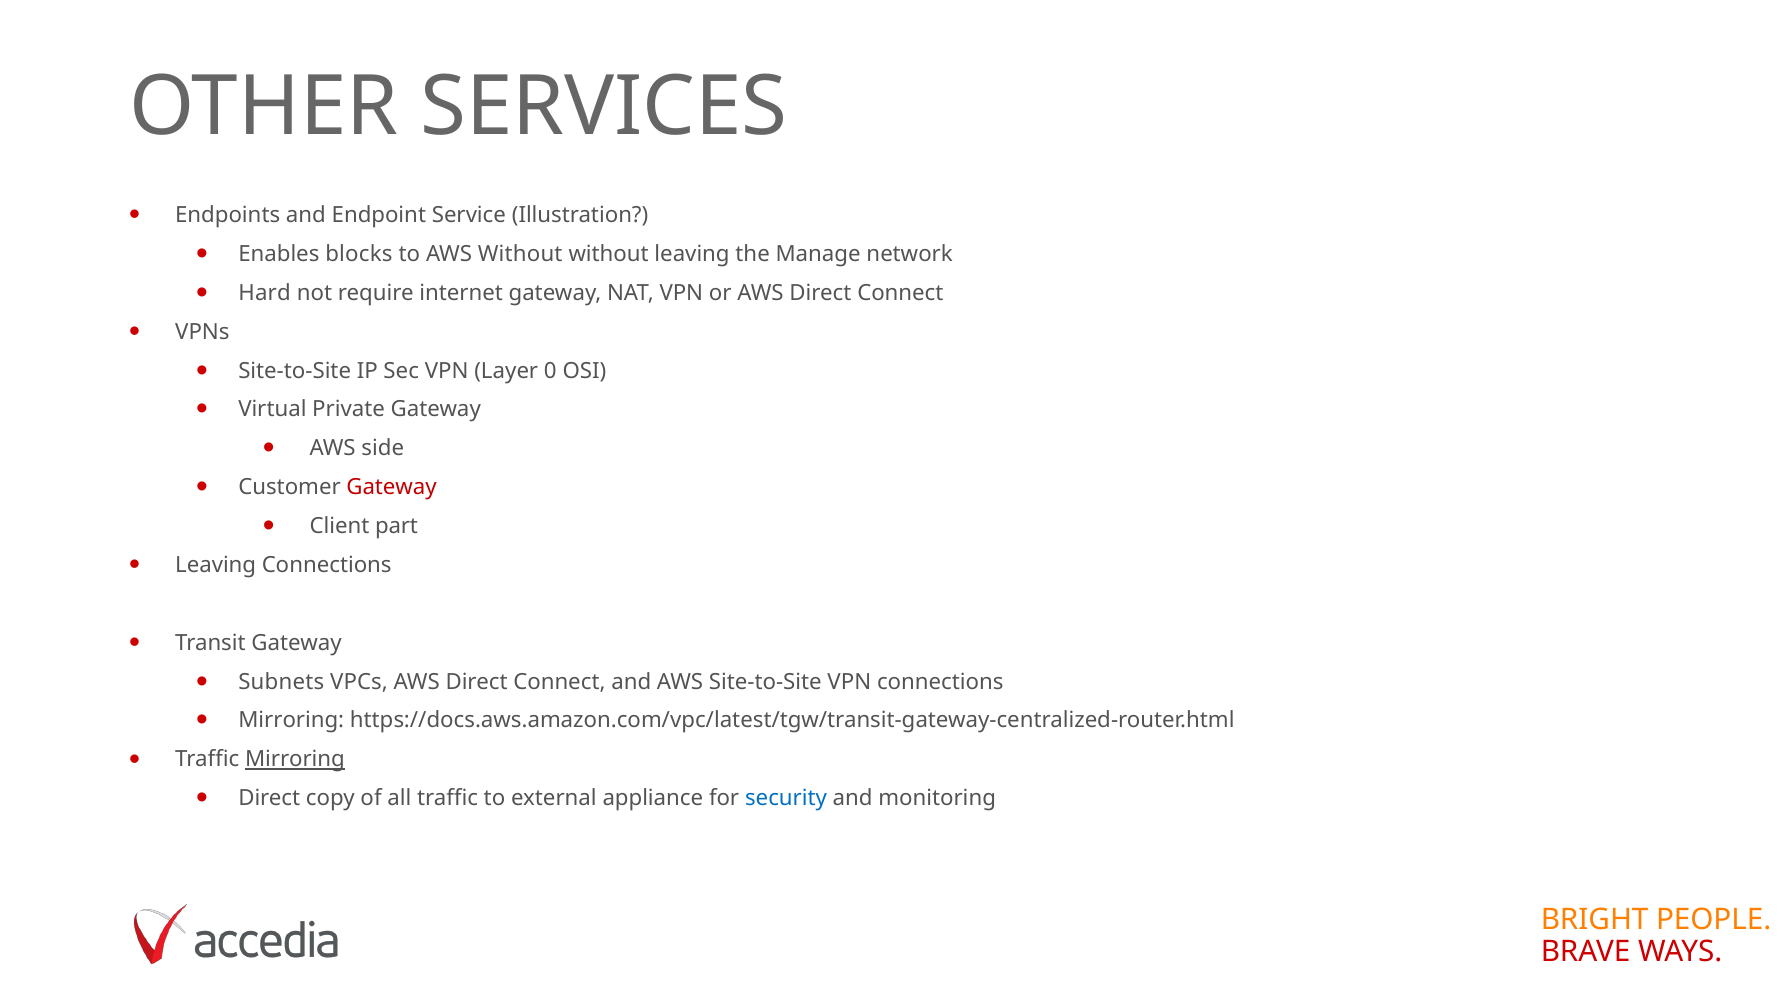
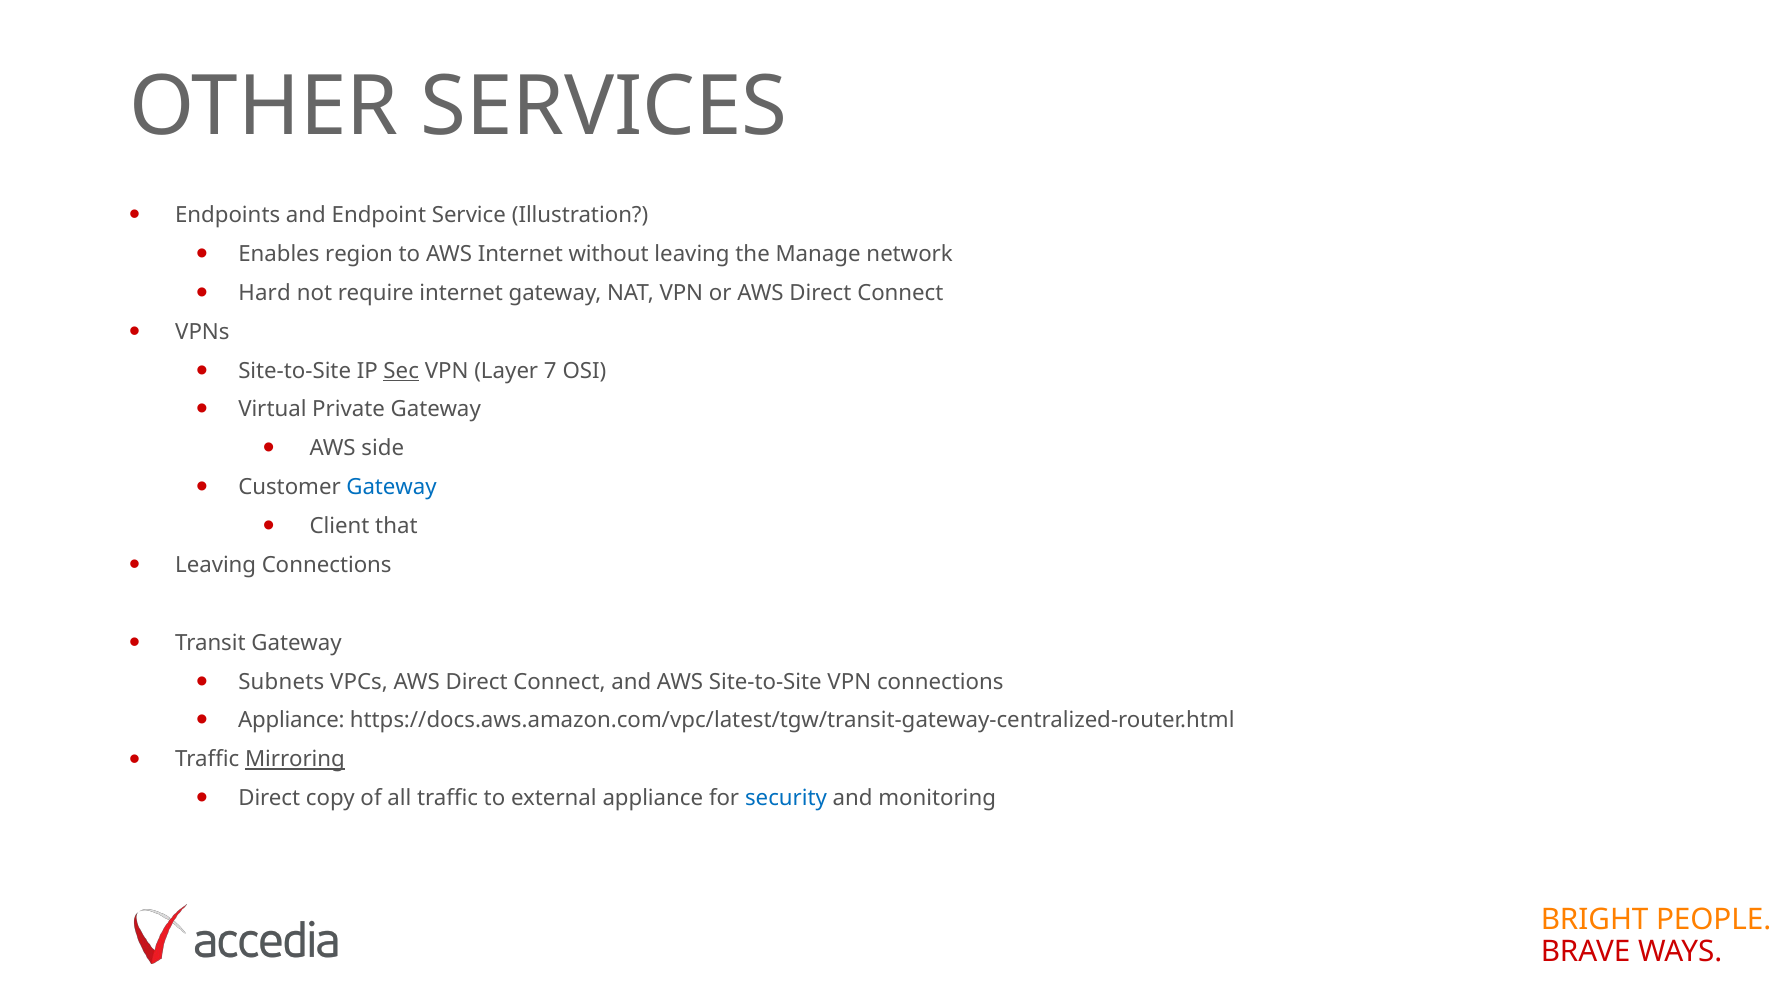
blocks: blocks -> region
AWS Without: Without -> Internet
Sec underline: none -> present
0: 0 -> 7
Gateway at (392, 488) colour: red -> blue
part: part -> that
Mirroring at (291, 721): Mirroring -> Appliance
